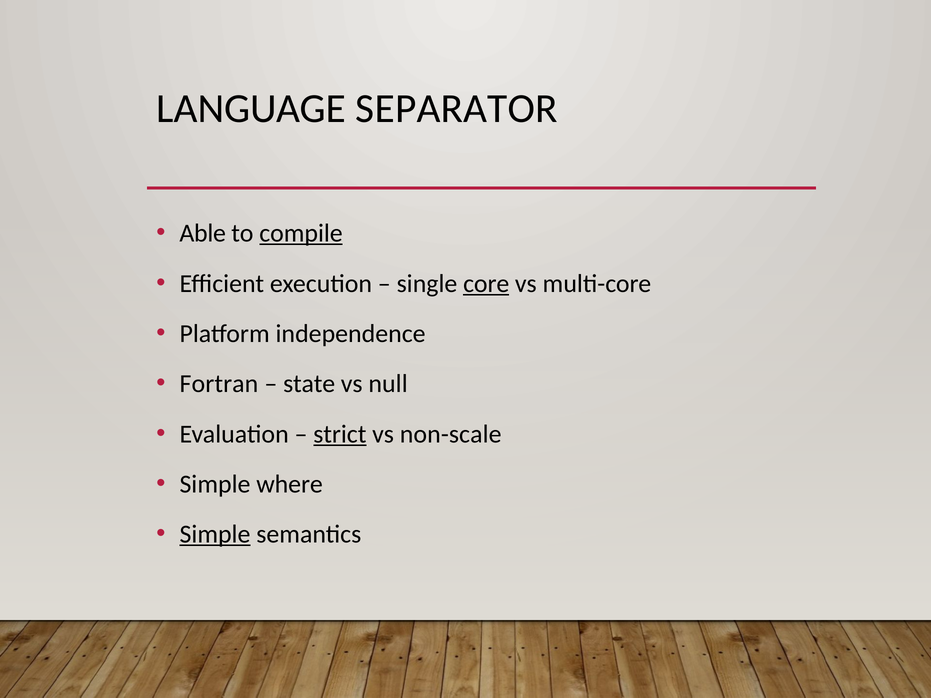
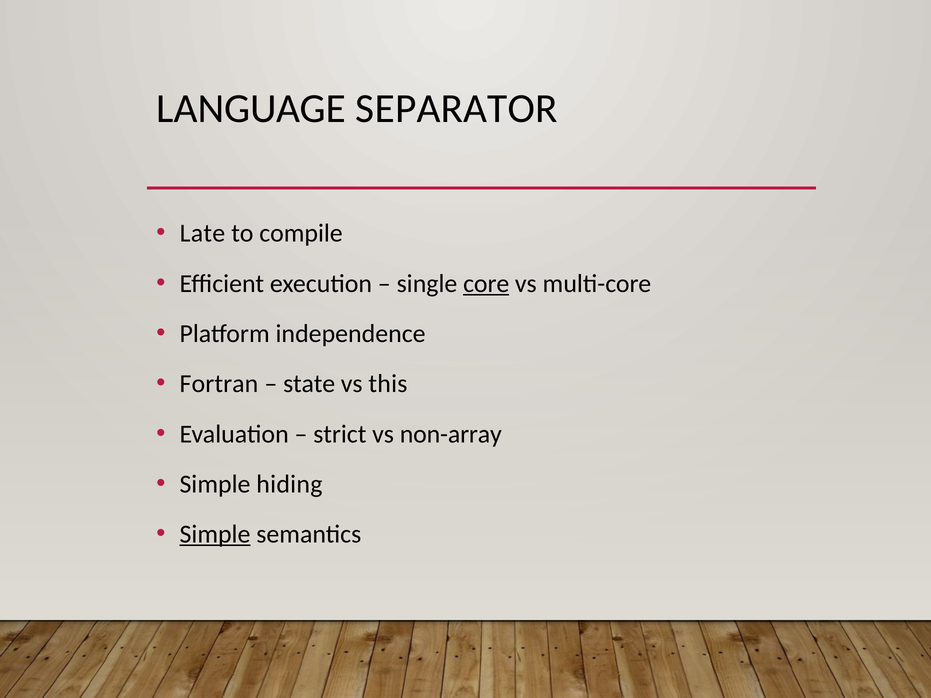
Able: Able -> Late
compile underline: present -> none
null: null -> this
strict underline: present -> none
non-scale: non-scale -> non-array
where: where -> hiding
